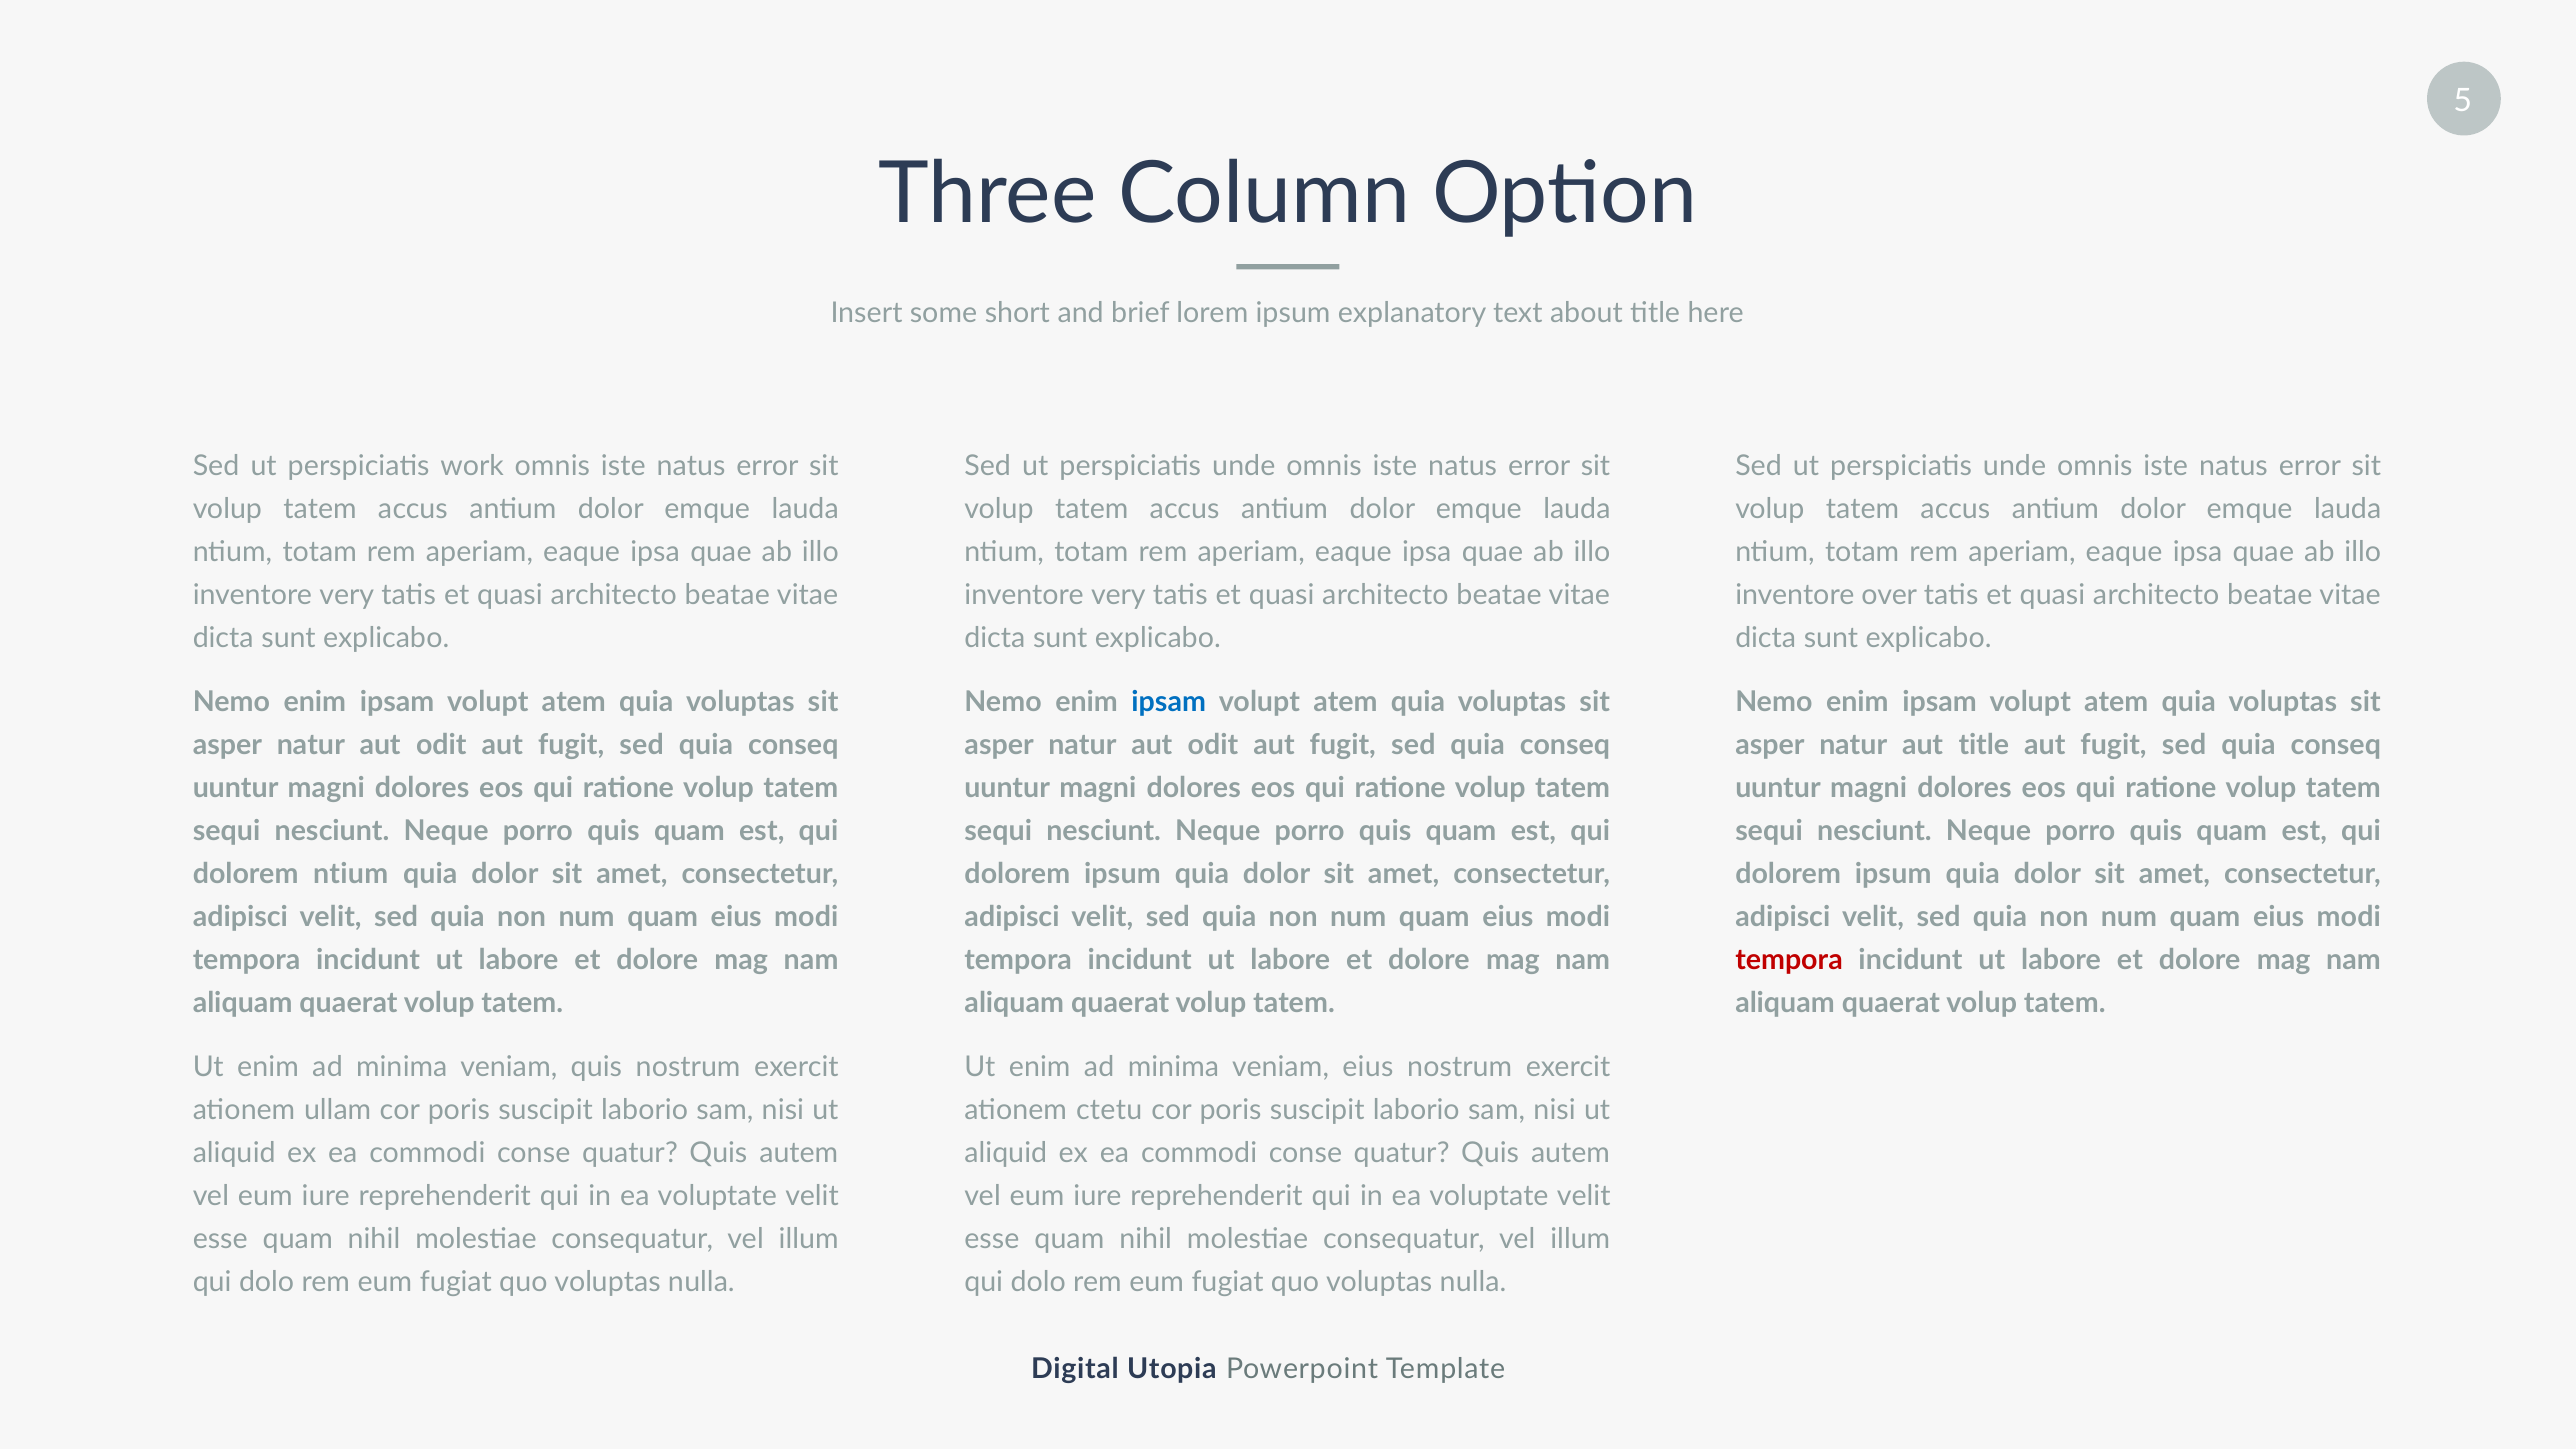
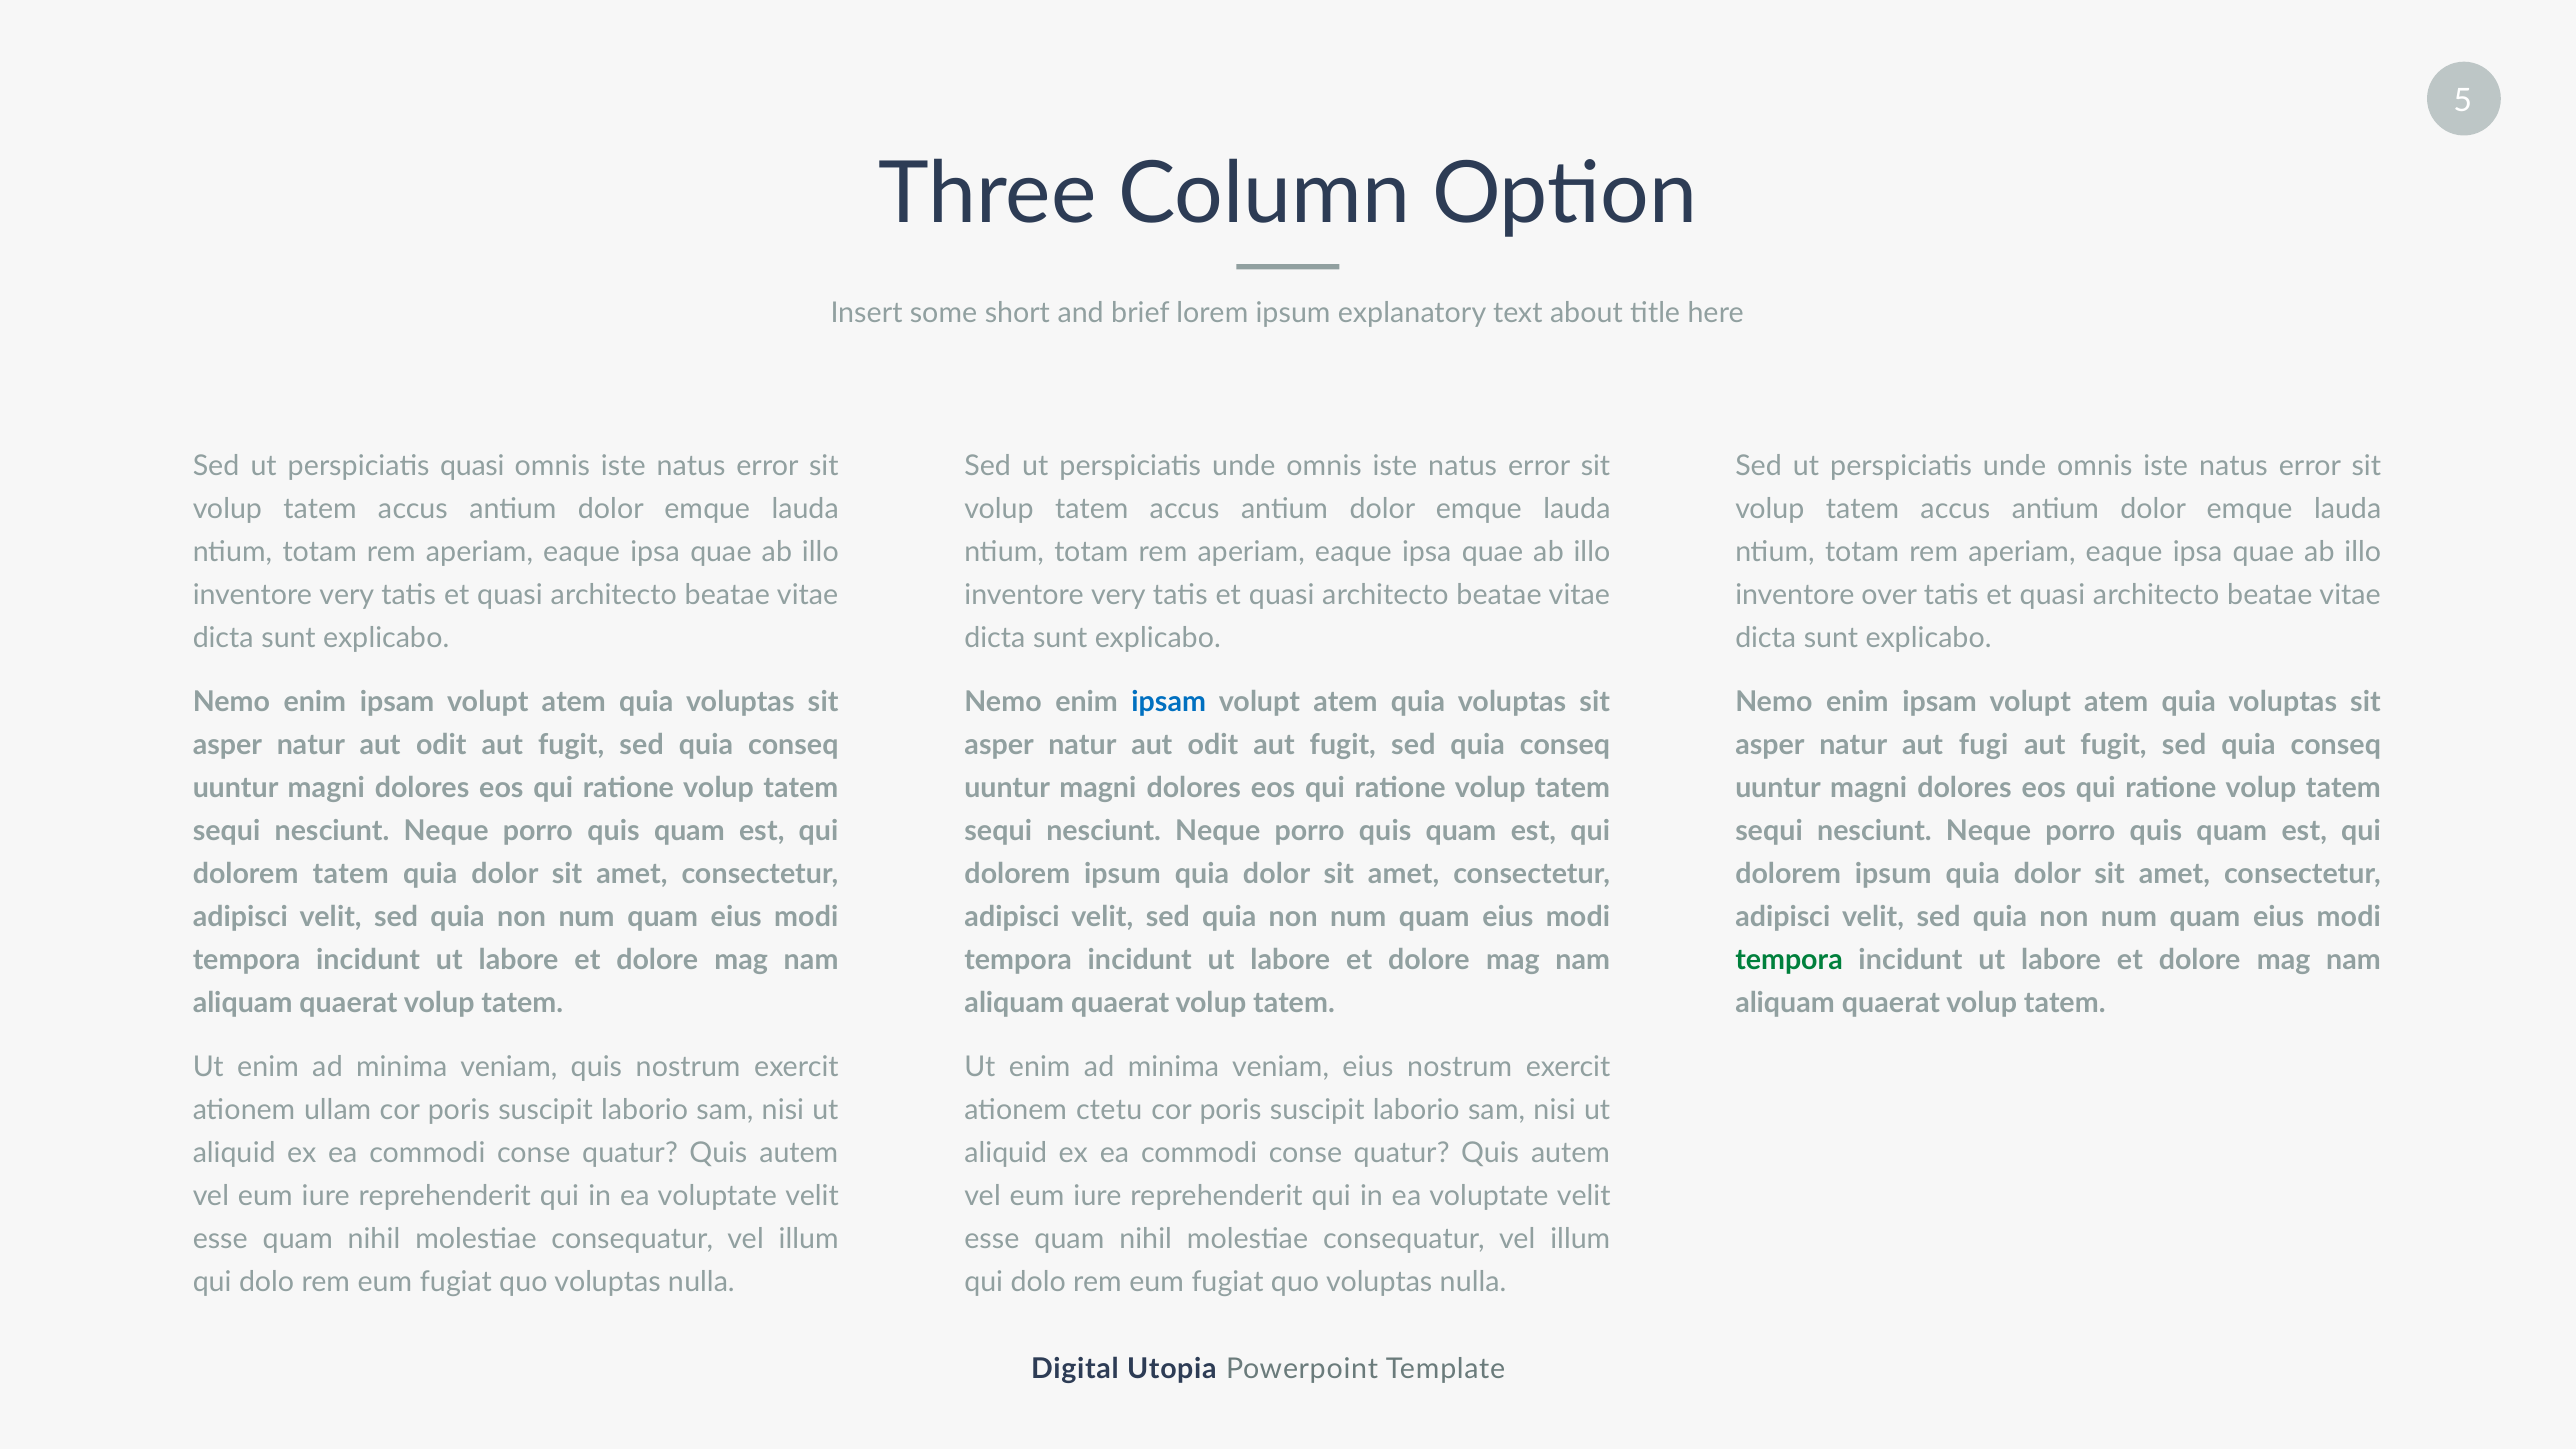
perspiciatis work: work -> quasi
aut title: title -> fugi
dolorem ntium: ntium -> tatem
tempora at (1789, 960) colour: red -> green
